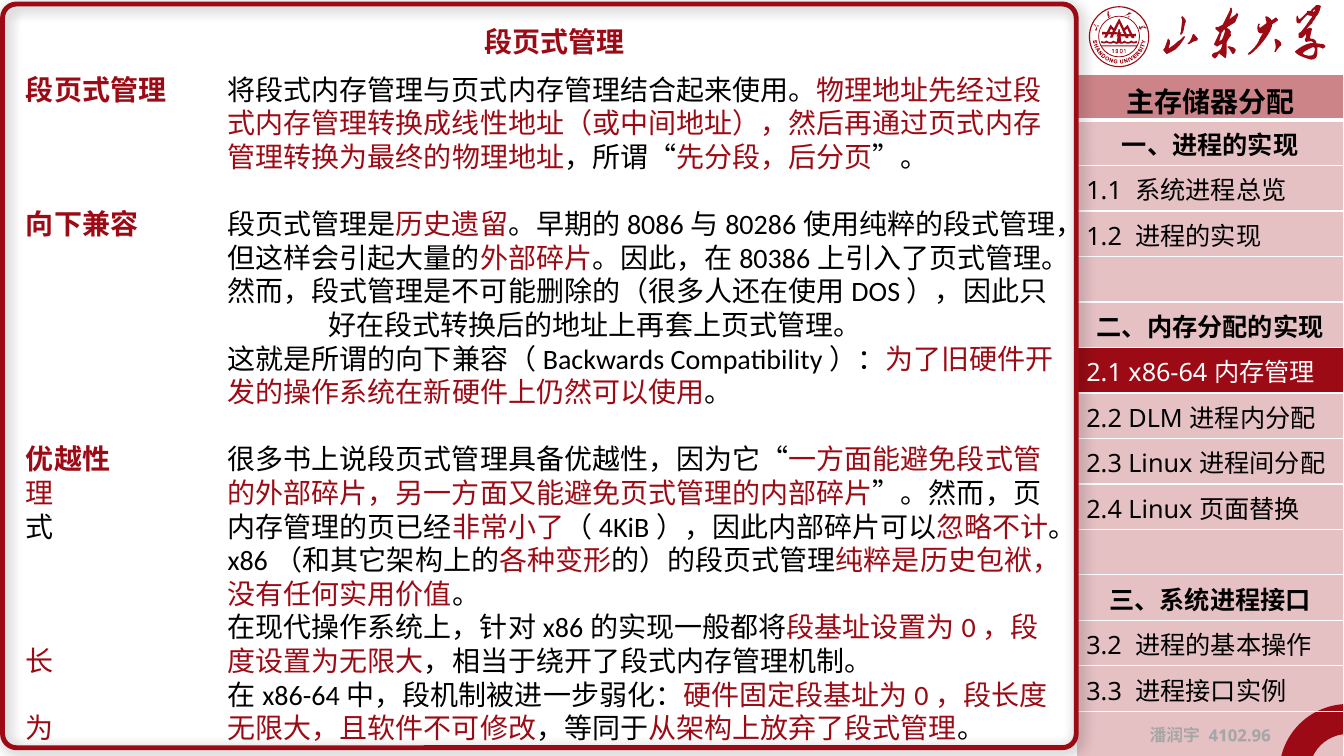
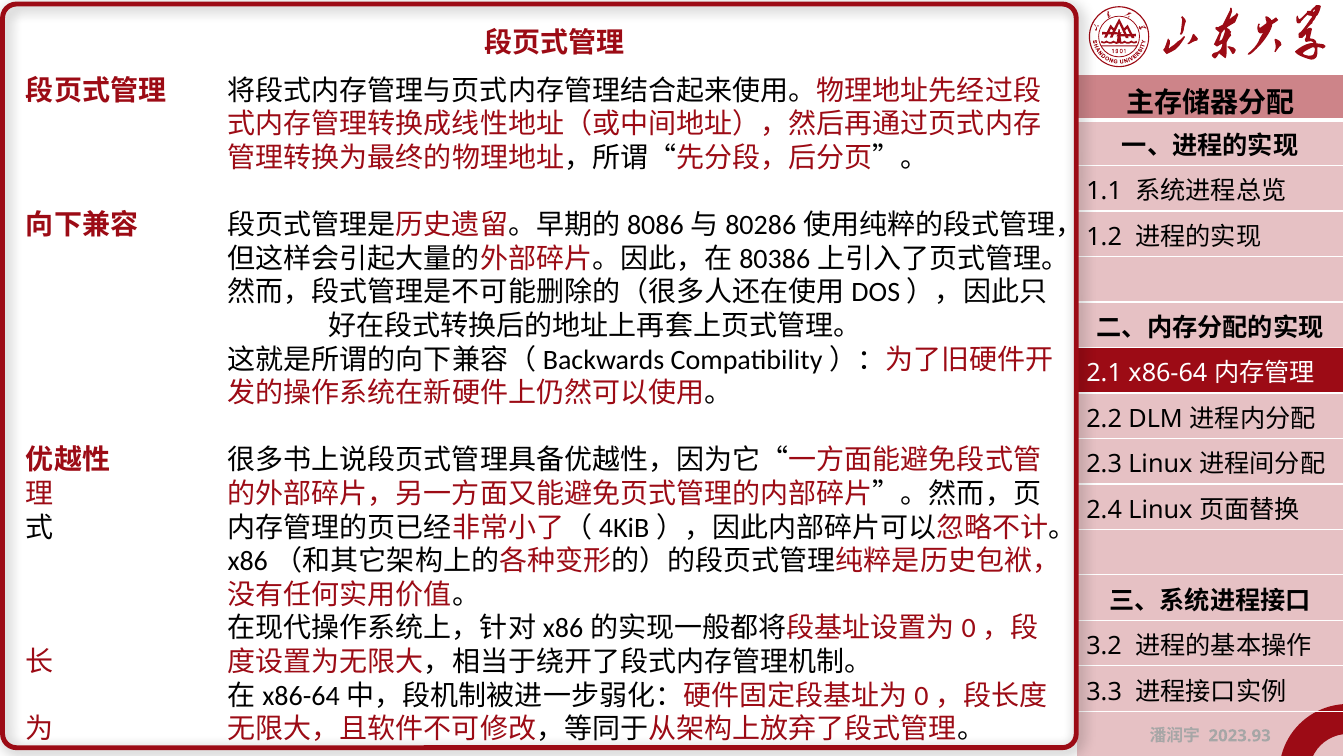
4102.96: 4102.96 -> 2023.93
